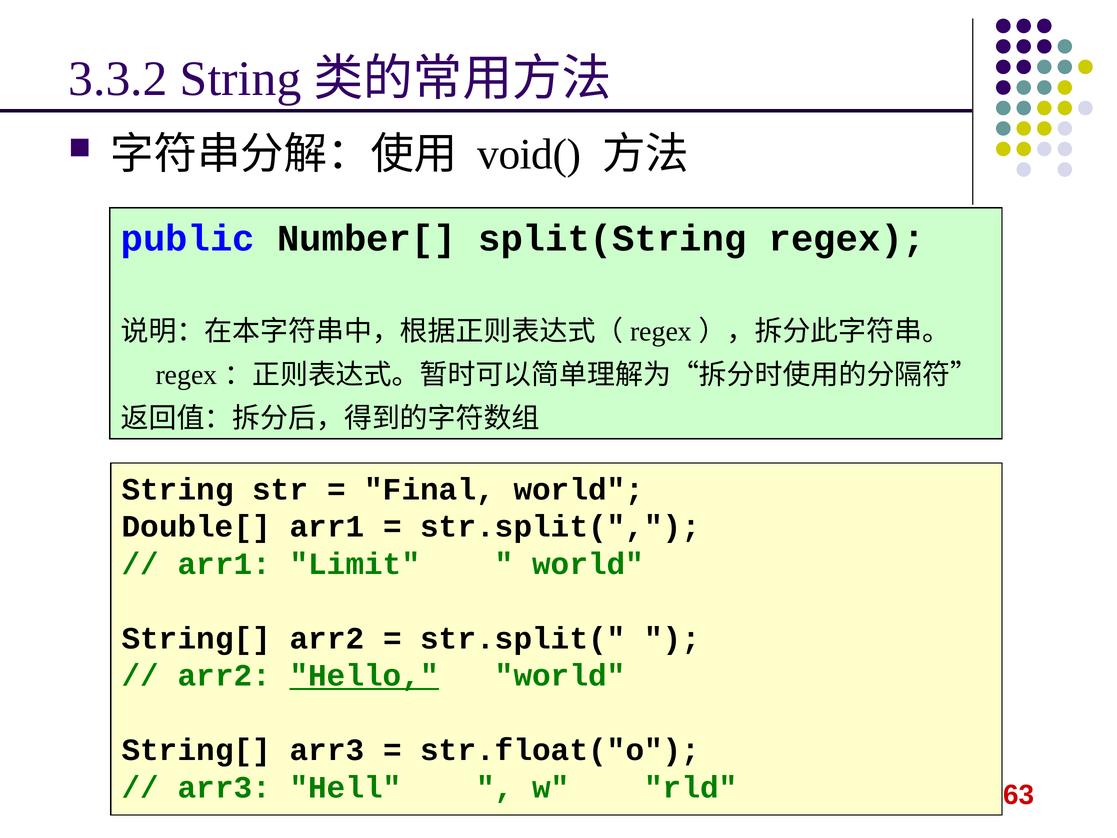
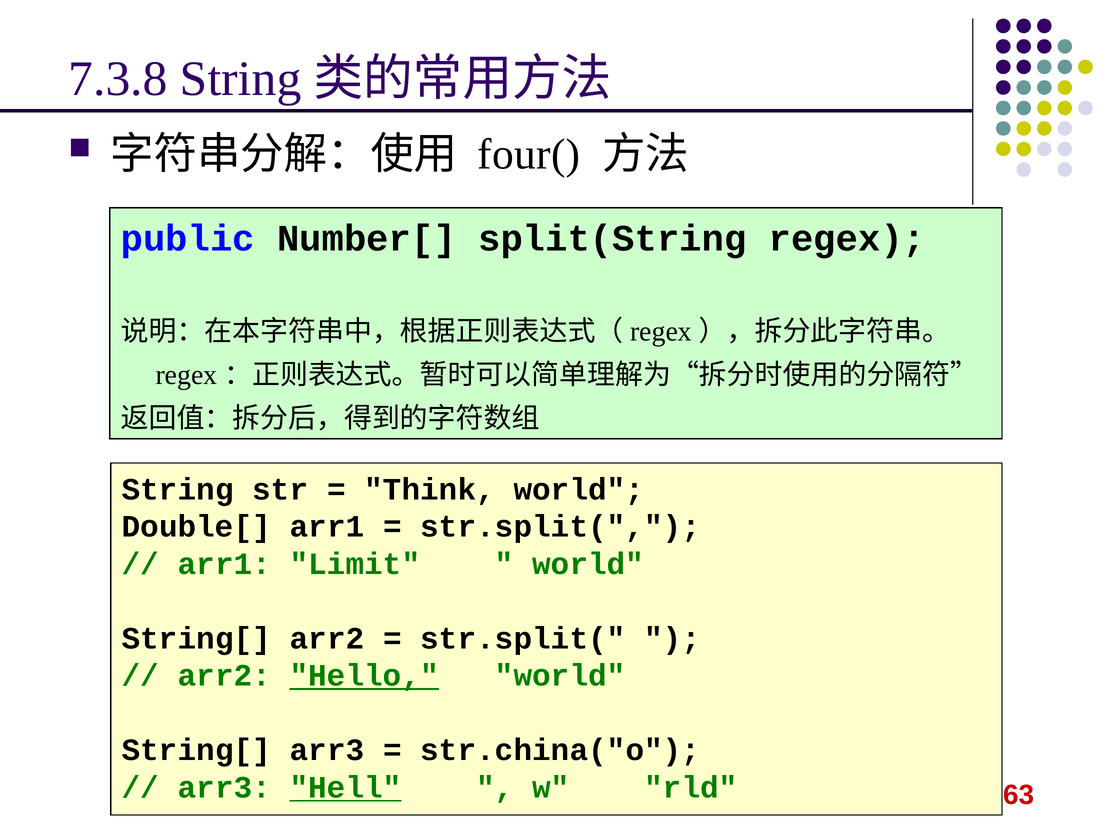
3.3.2: 3.3.2 -> 7.3.8
void(: void( -> four(
Final: Final -> Think
str.float("o: str.float("o -> str.china("o
Hell underline: none -> present
